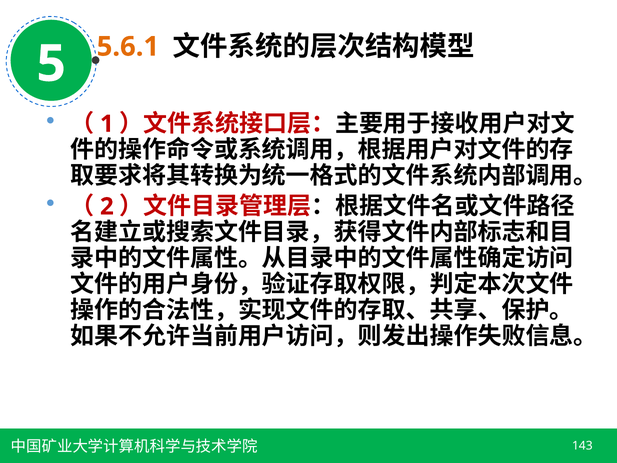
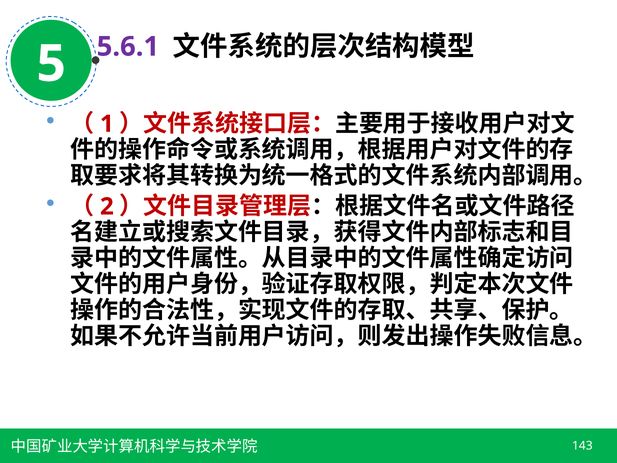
5.6.1 colour: orange -> purple
